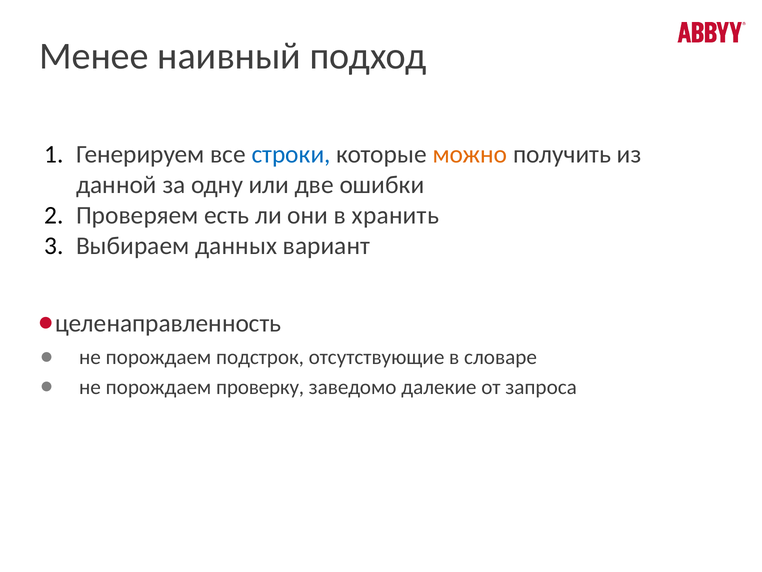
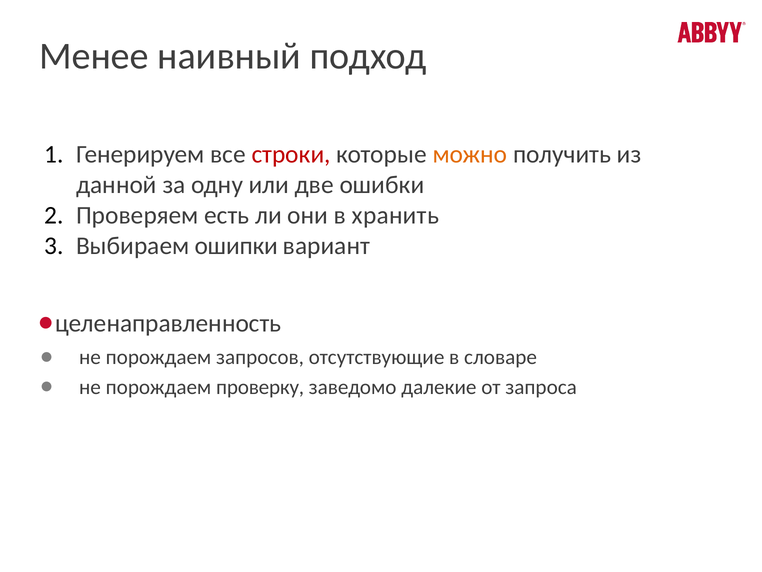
строки colour: blue -> red
данных: данных -> ошипки
подстрок: подстрок -> запросов
